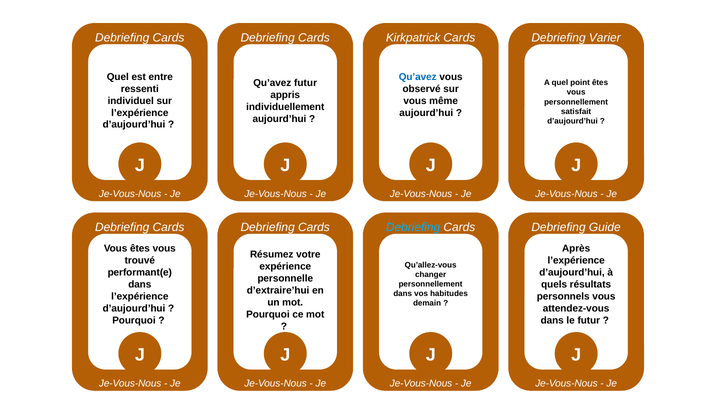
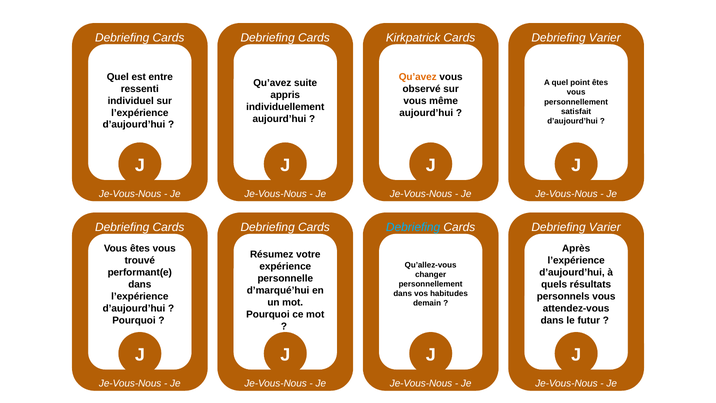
Qu’avez at (418, 77) colour: blue -> orange
Qu’avez futur: futur -> suite
Guide at (605, 227): Guide -> Varier
d’extraire’hui: d’extraire’hui -> d’marqué’hui
